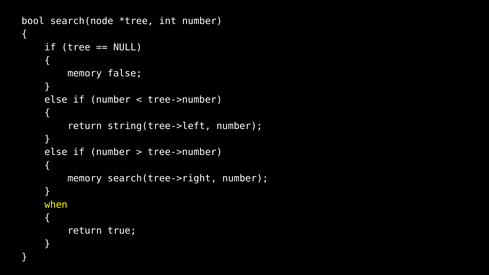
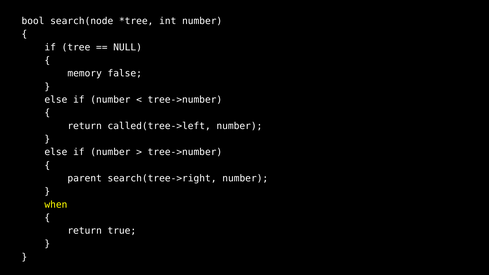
string(tree->left: string(tree->left -> called(tree->left
memory at (85, 178): memory -> parent
